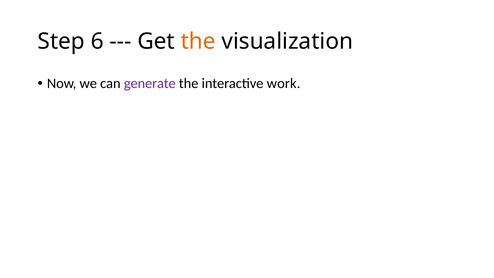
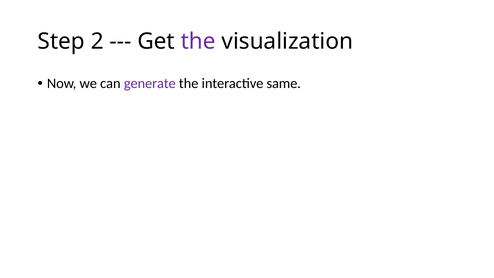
6: 6 -> 2
the at (198, 41) colour: orange -> purple
work: work -> same
